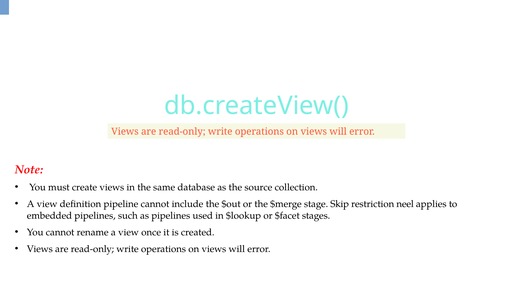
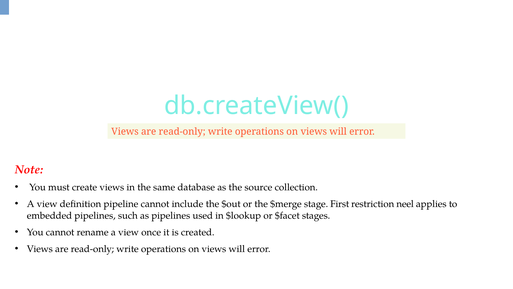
Skip: Skip -> First
